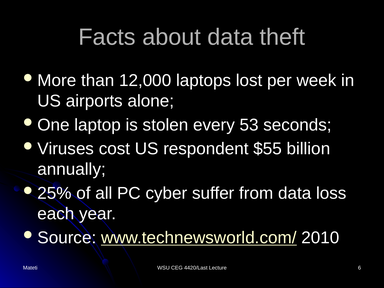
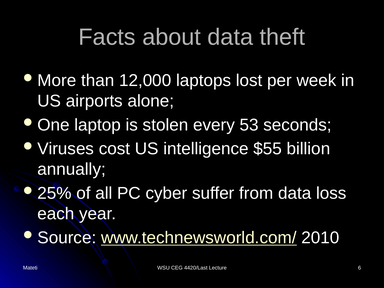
respondent: respondent -> intelligence
